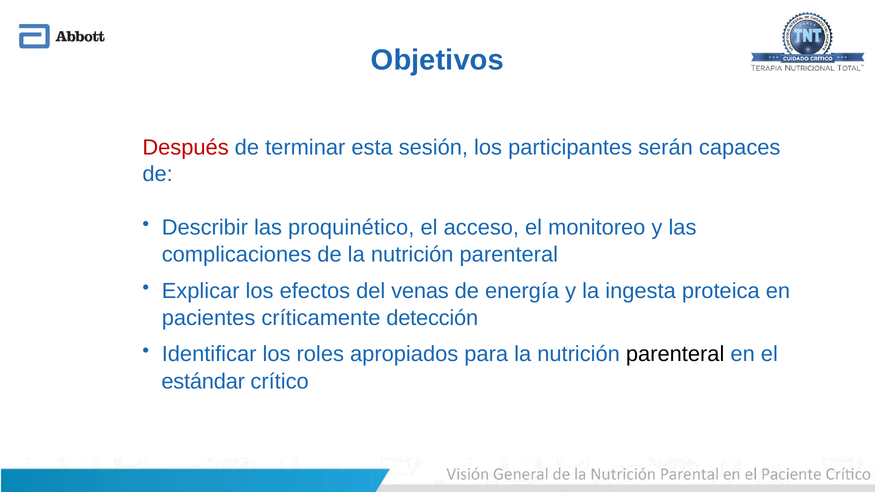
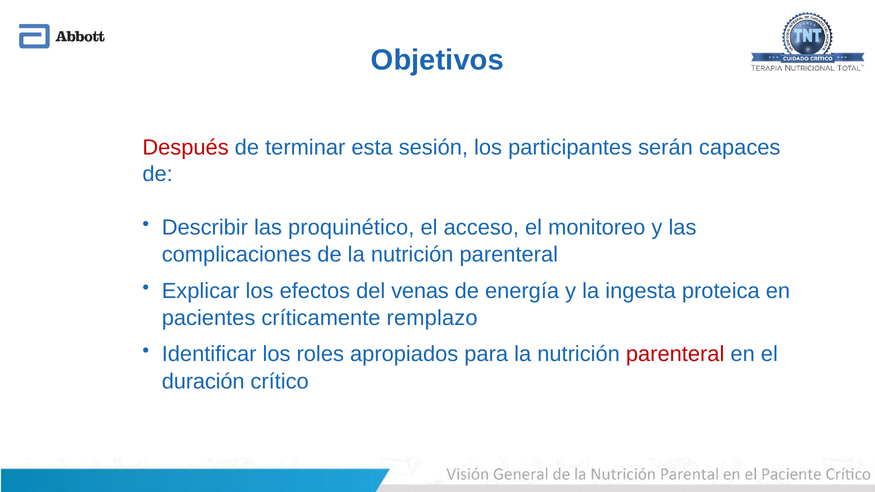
detección: detección -> remplazo
parenteral at (675, 354) colour: black -> red
estándar: estándar -> duración
